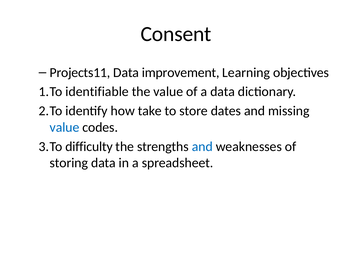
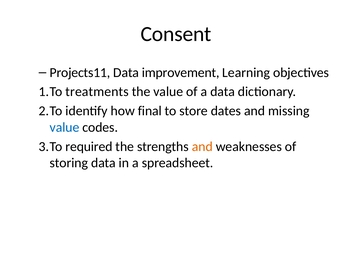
identifiable: identifiable -> treatments
take: take -> final
difficulty: difficulty -> required
and at (202, 147) colour: blue -> orange
